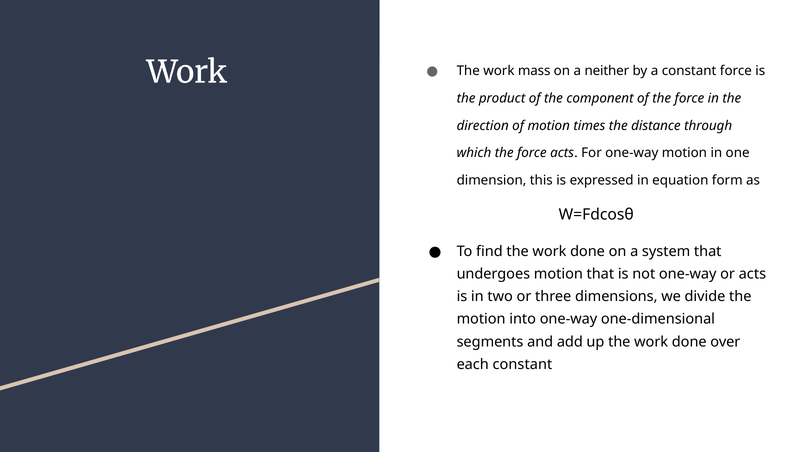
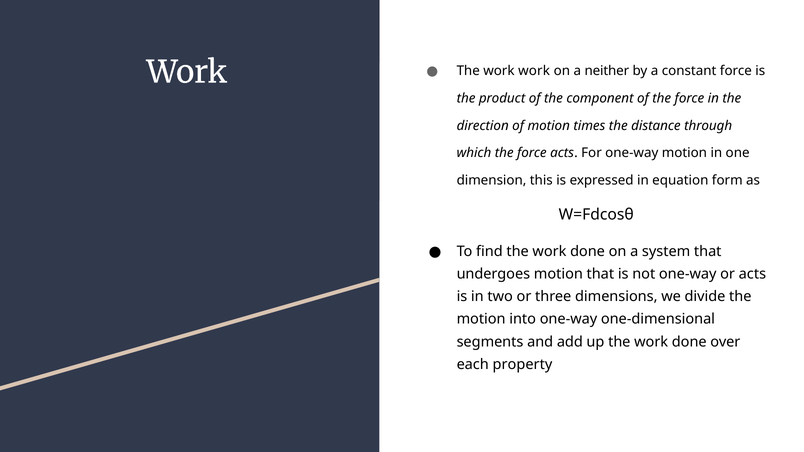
work mass: mass -> work
each constant: constant -> property
